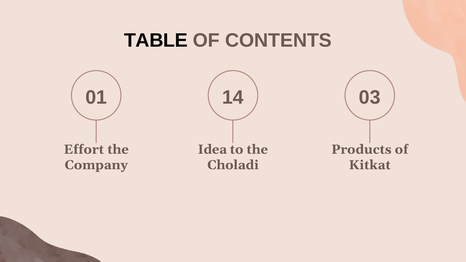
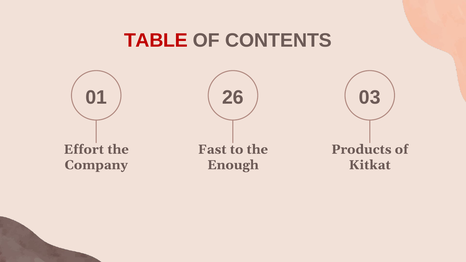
TABLE colour: black -> red
14: 14 -> 26
Idea: Idea -> Fast
Choladi: Choladi -> Enough
